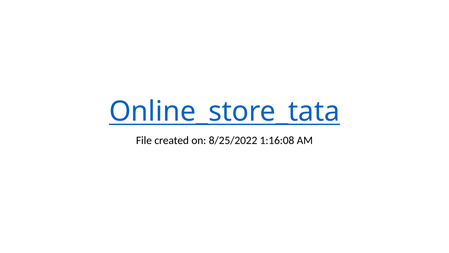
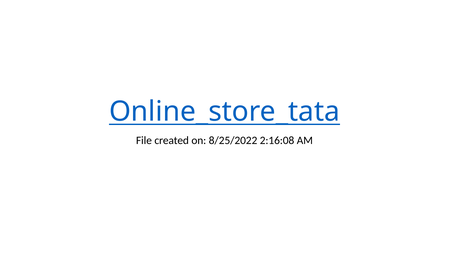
1:16:08: 1:16:08 -> 2:16:08
